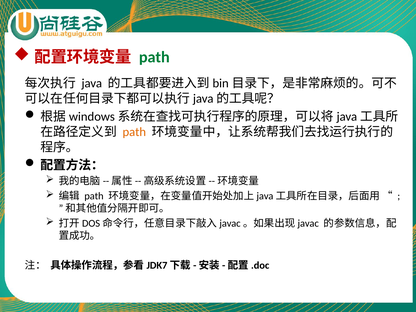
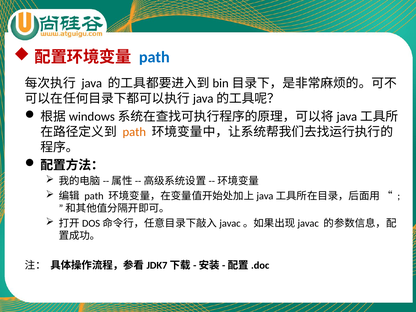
path at (154, 57) colour: green -> blue
